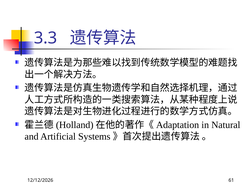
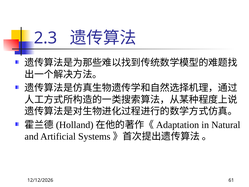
3.3: 3.3 -> 2.3
